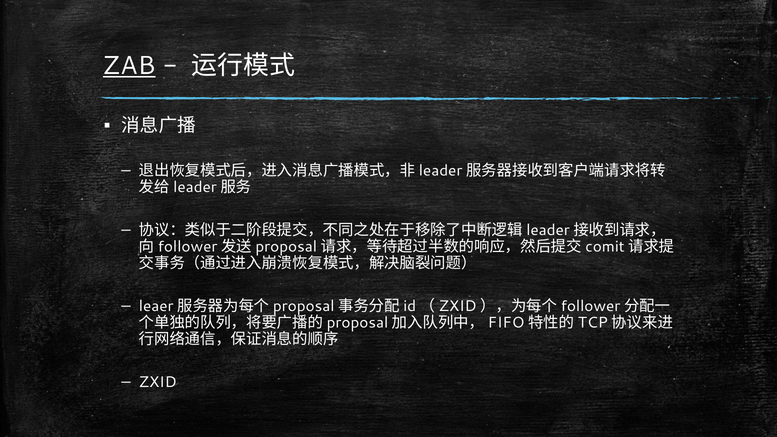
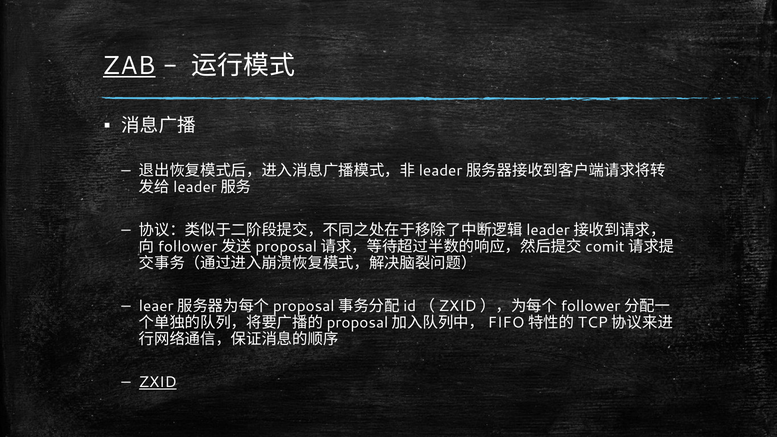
ZXID underline: none -> present
